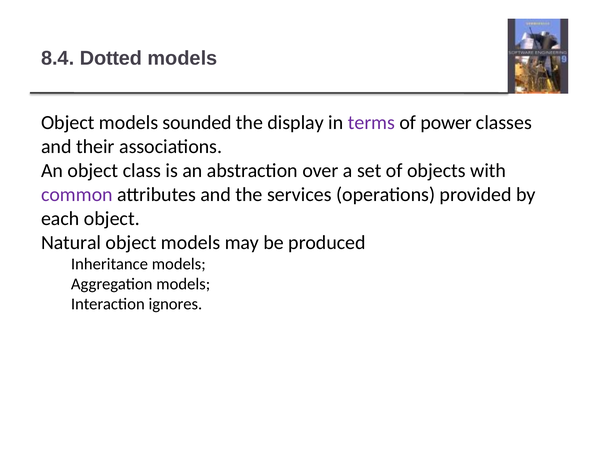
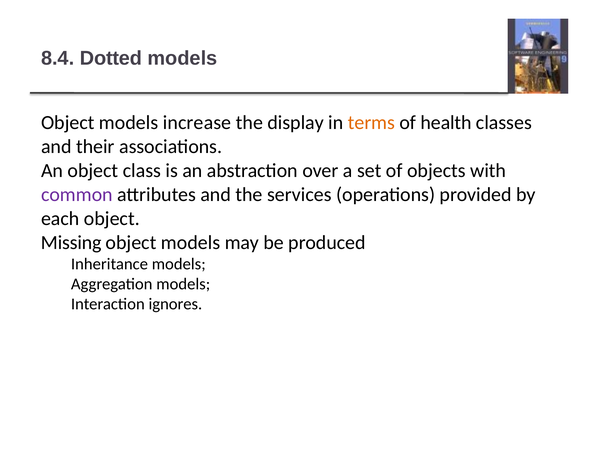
sounded: sounded -> increase
terms colour: purple -> orange
power: power -> health
Natural: Natural -> Missing
